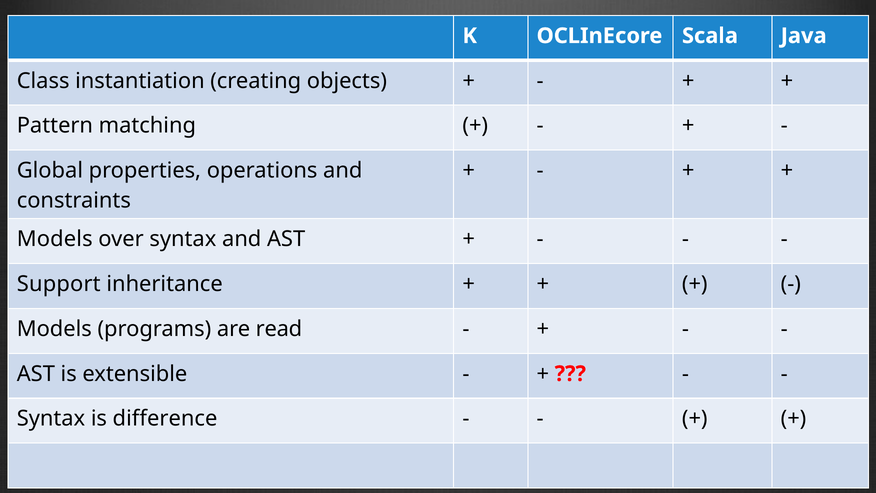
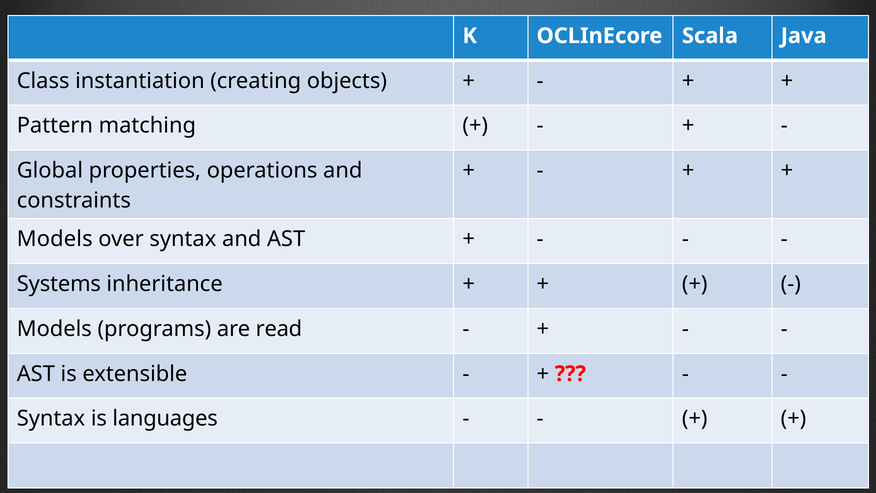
Support: Support -> Systems
difference: difference -> languages
